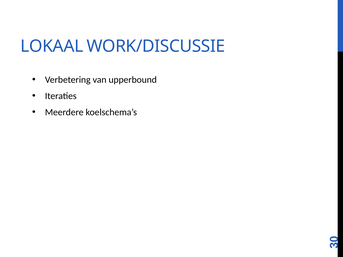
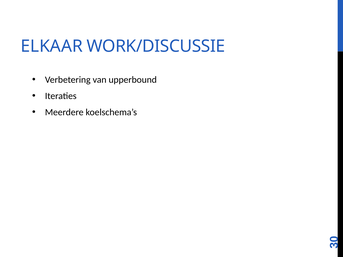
LOKAAL: LOKAAL -> ELKAAR
